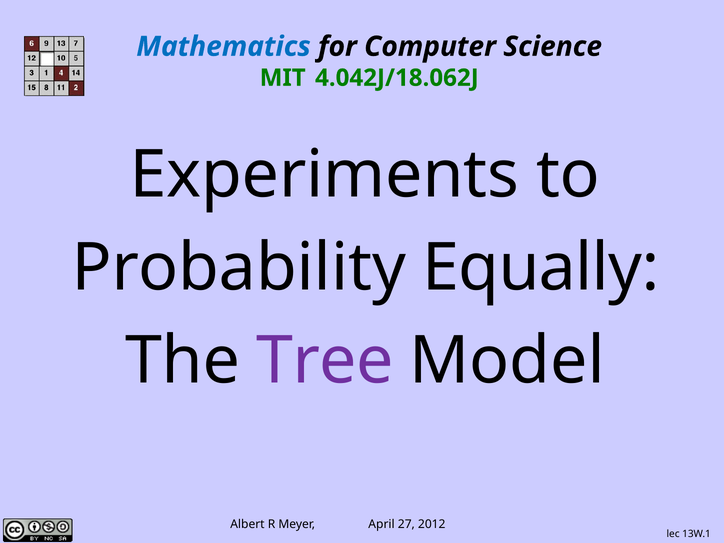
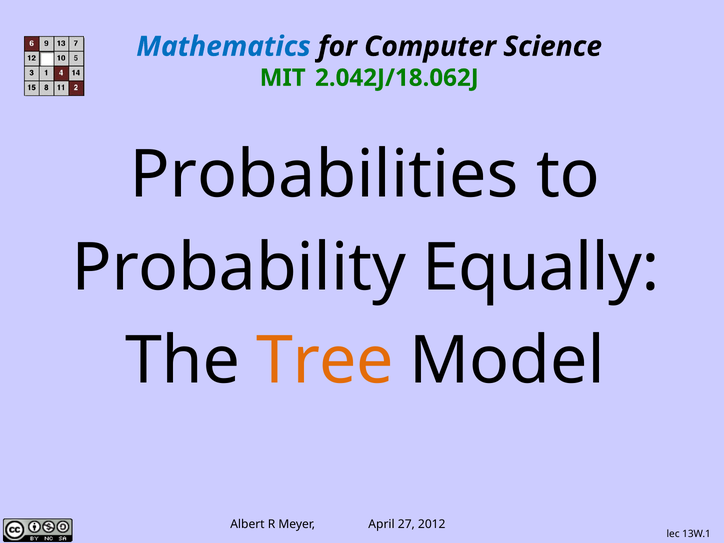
4.042J/18.062J: 4.042J/18.062J -> 2.042J/18.062J
Experiments: Experiments -> Probabilities
Tree colour: purple -> orange
